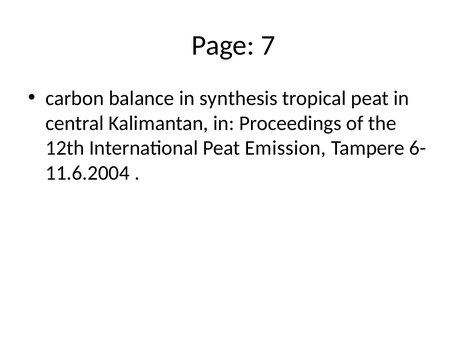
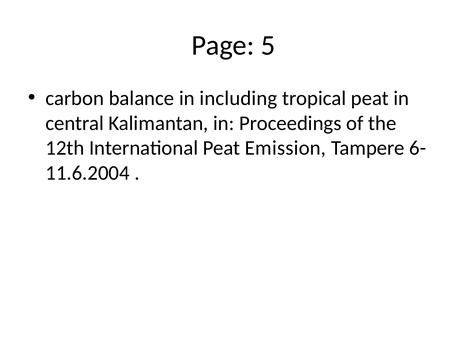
7: 7 -> 5
synthesis: synthesis -> including
